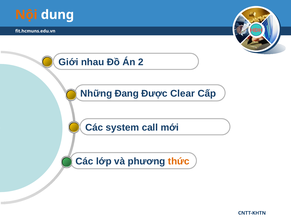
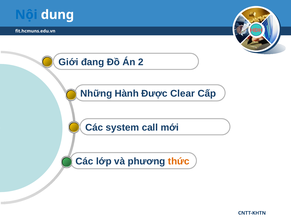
Nội colour: orange -> blue
nhau: nhau -> đang
Đang: Đang -> Hành
